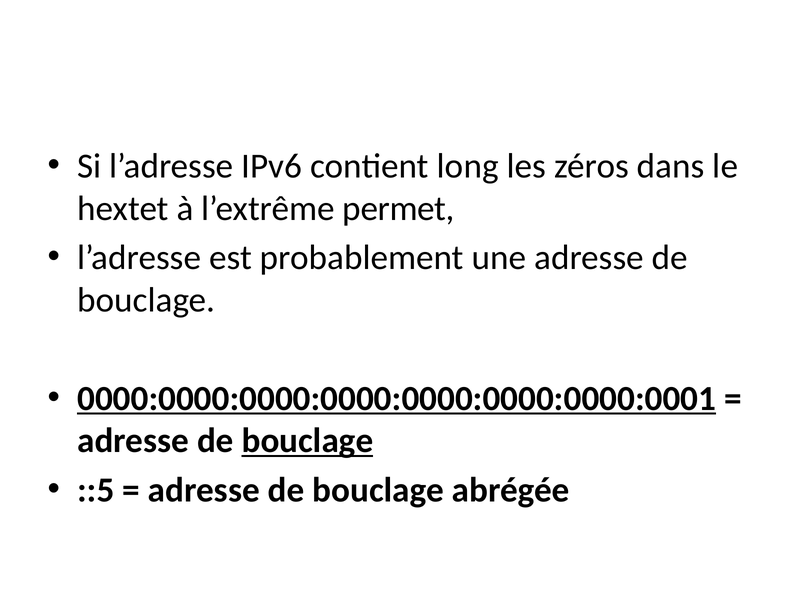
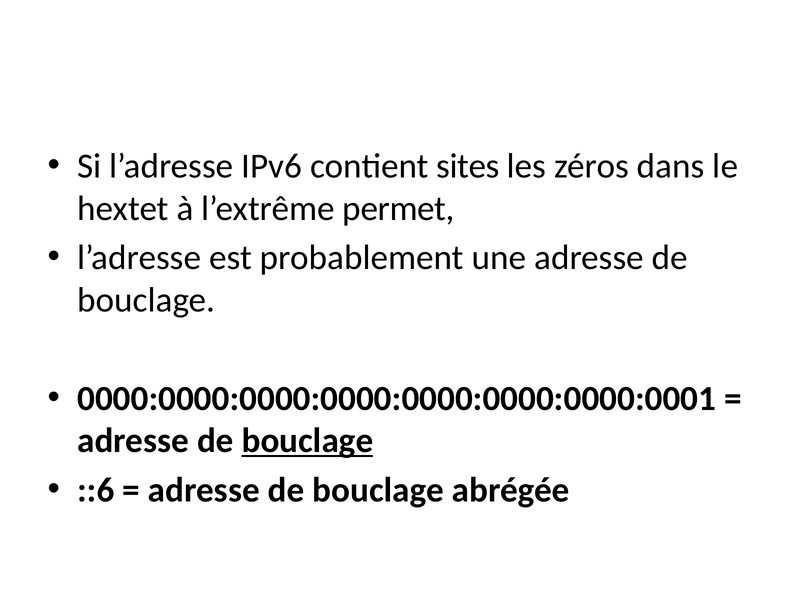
long: long -> sites
0000:0000:0000:0000:0000:0000:0000:0001 underline: present -> none
::5: ::5 -> ::6
